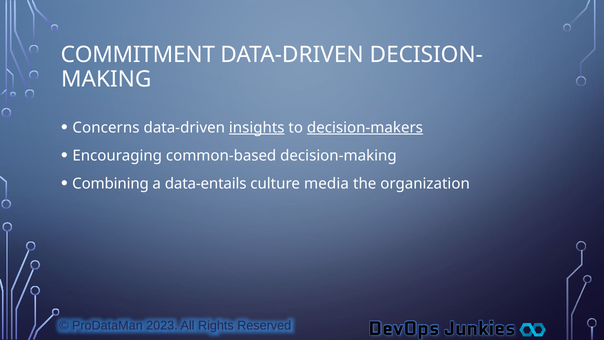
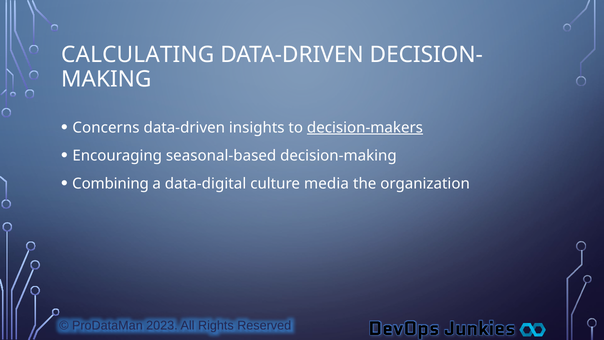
COMMITMENT: COMMITMENT -> CALCULATING
insights underline: present -> none
common-based: common-based -> seasonal-based
data-entails: data-entails -> data-digital
